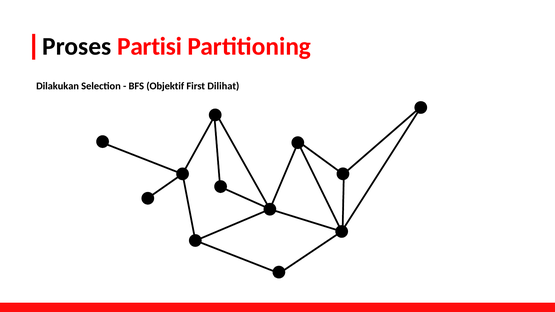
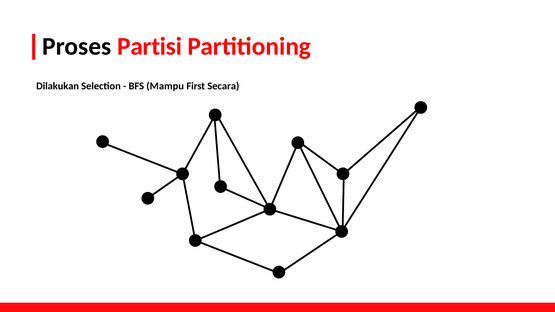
Objektif: Objektif -> Mampu
Dilihat: Dilihat -> Secara
